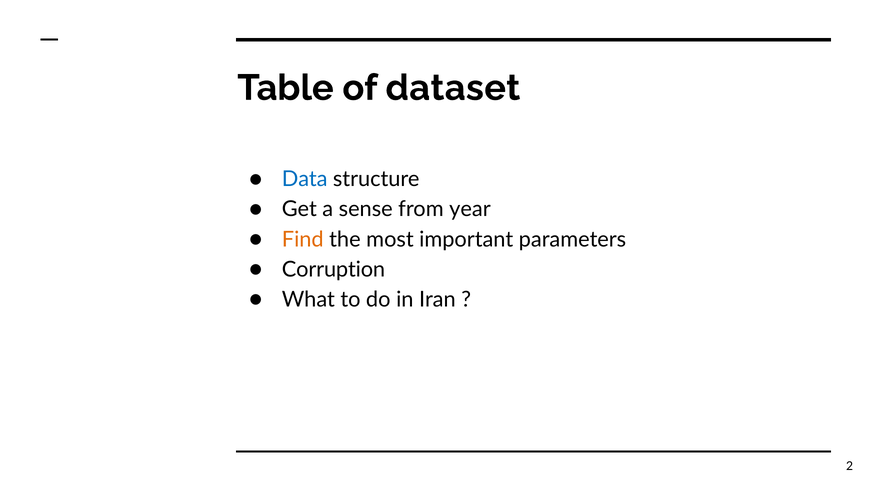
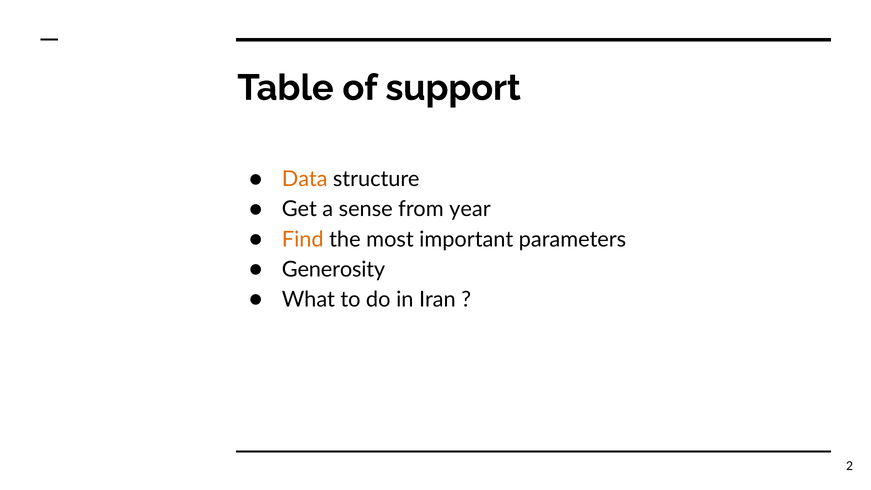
dataset: dataset -> support
Data colour: blue -> orange
Corruption: Corruption -> Generosity
